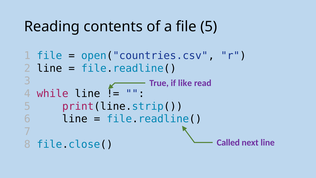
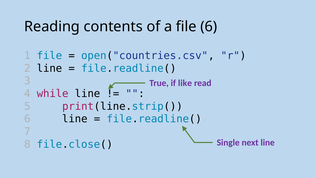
file 5: 5 -> 6
Called: Called -> Single
